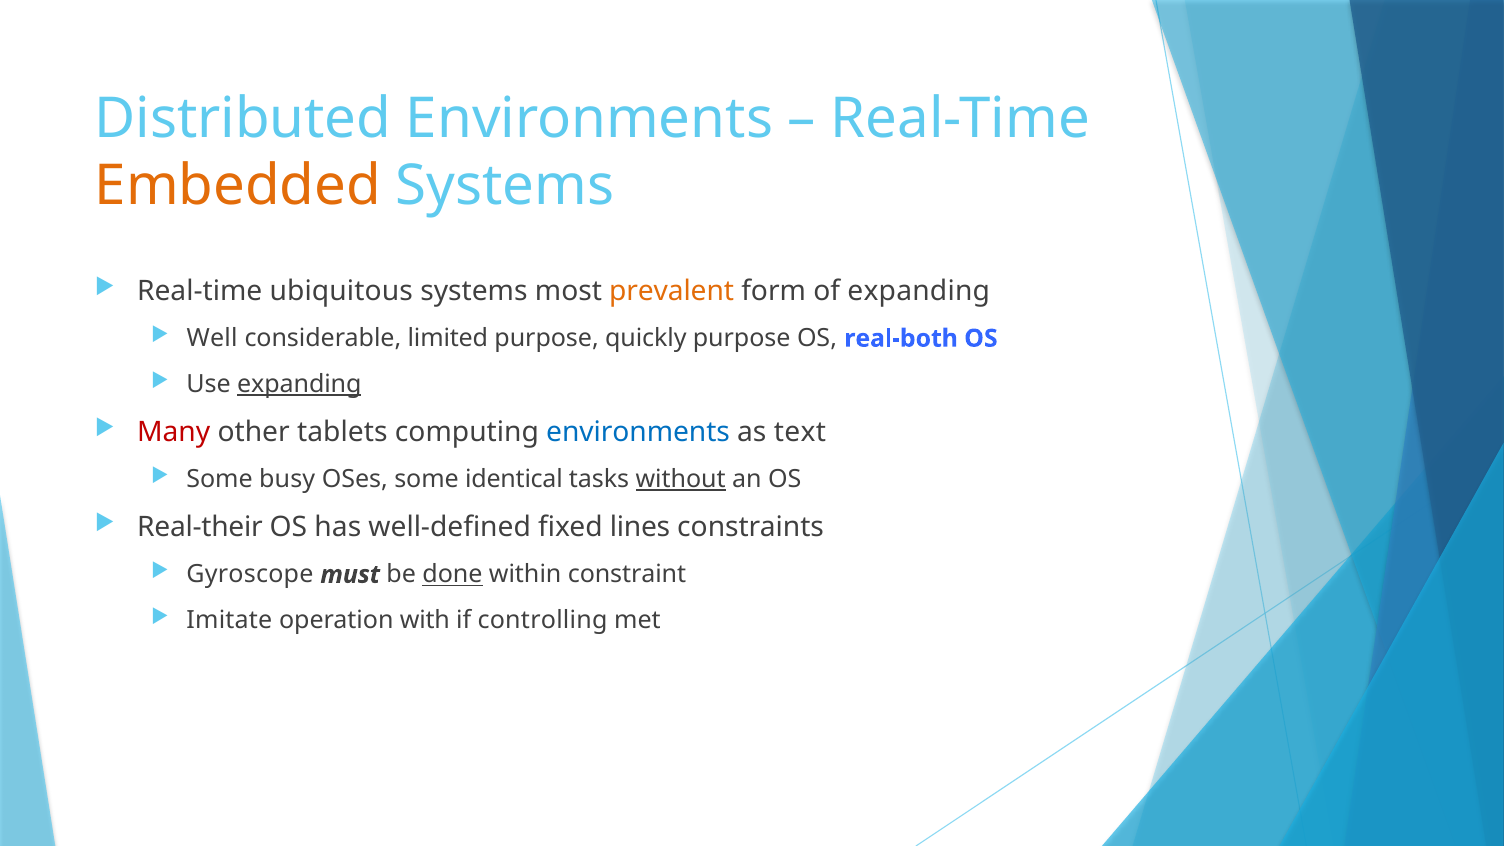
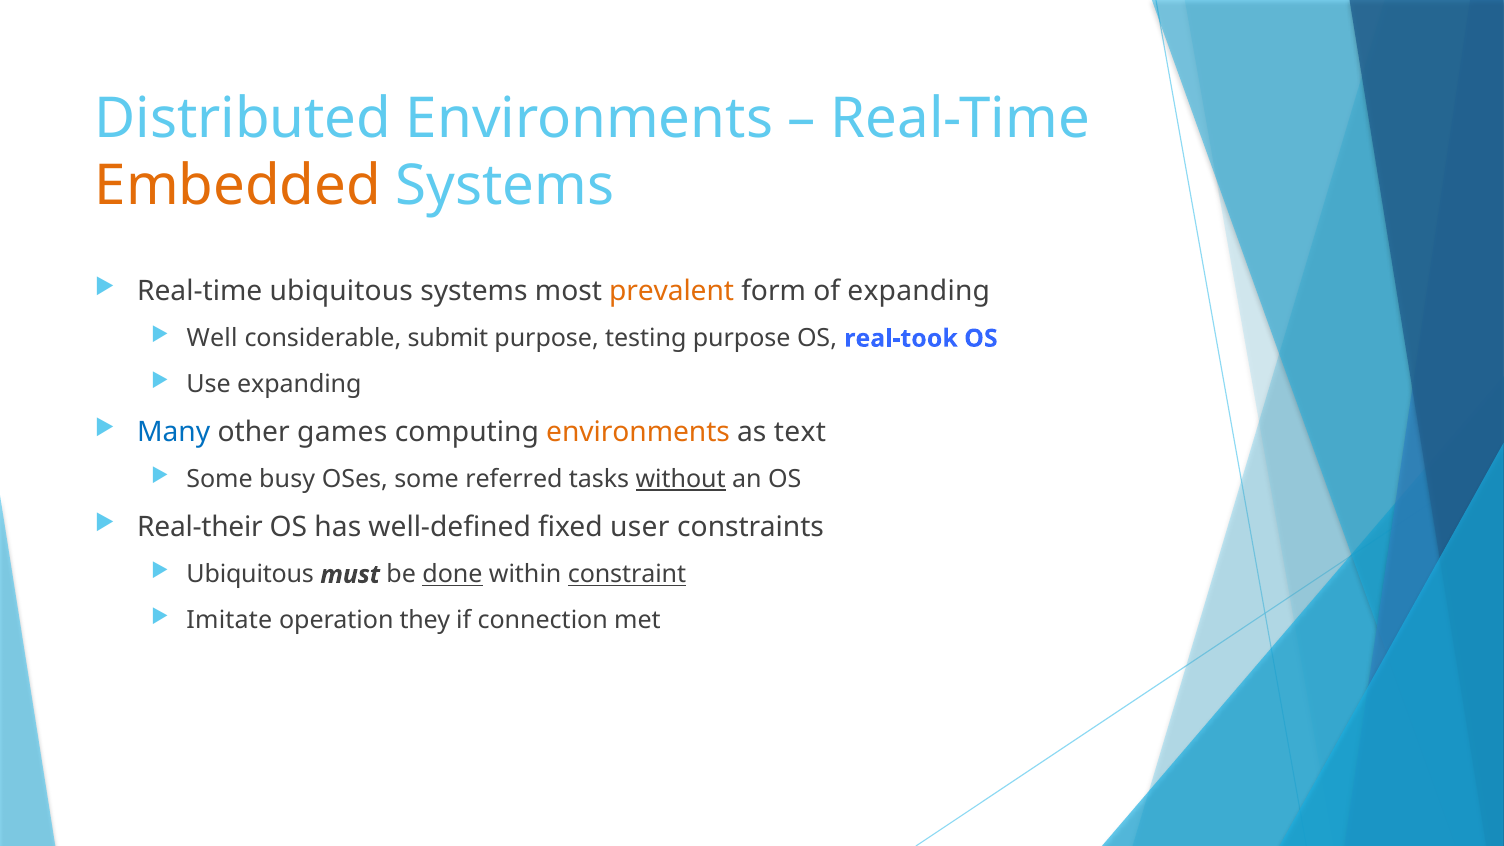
limited: limited -> submit
quickly: quickly -> testing
real-both: real-both -> real-took
expanding at (299, 384) underline: present -> none
Many colour: red -> blue
tablets: tablets -> games
environments at (638, 432) colour: blue -> orange
identical: identical -> referred
lines: lines -> user
Gyroscope at (250, 575): Gyroscope -> Ubiquitous
constraint underline: none -> present
with: with -> they
controlling: controlling -> connection
